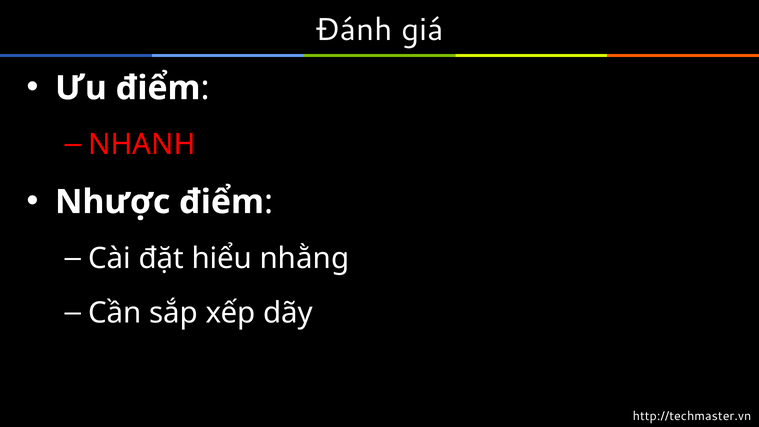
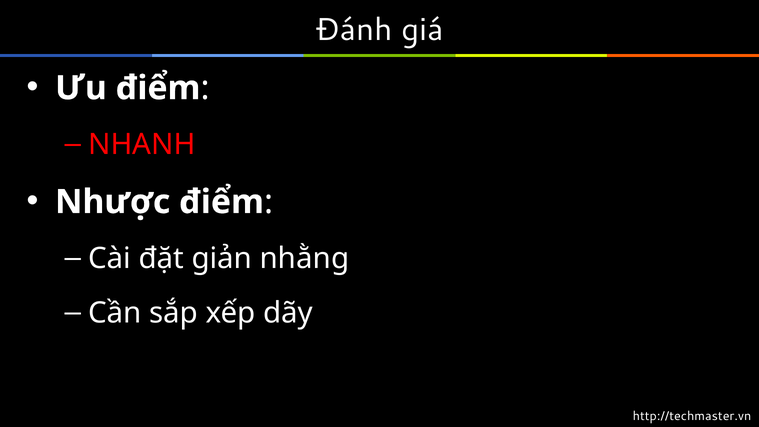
hiểu: hiểu -> giản
